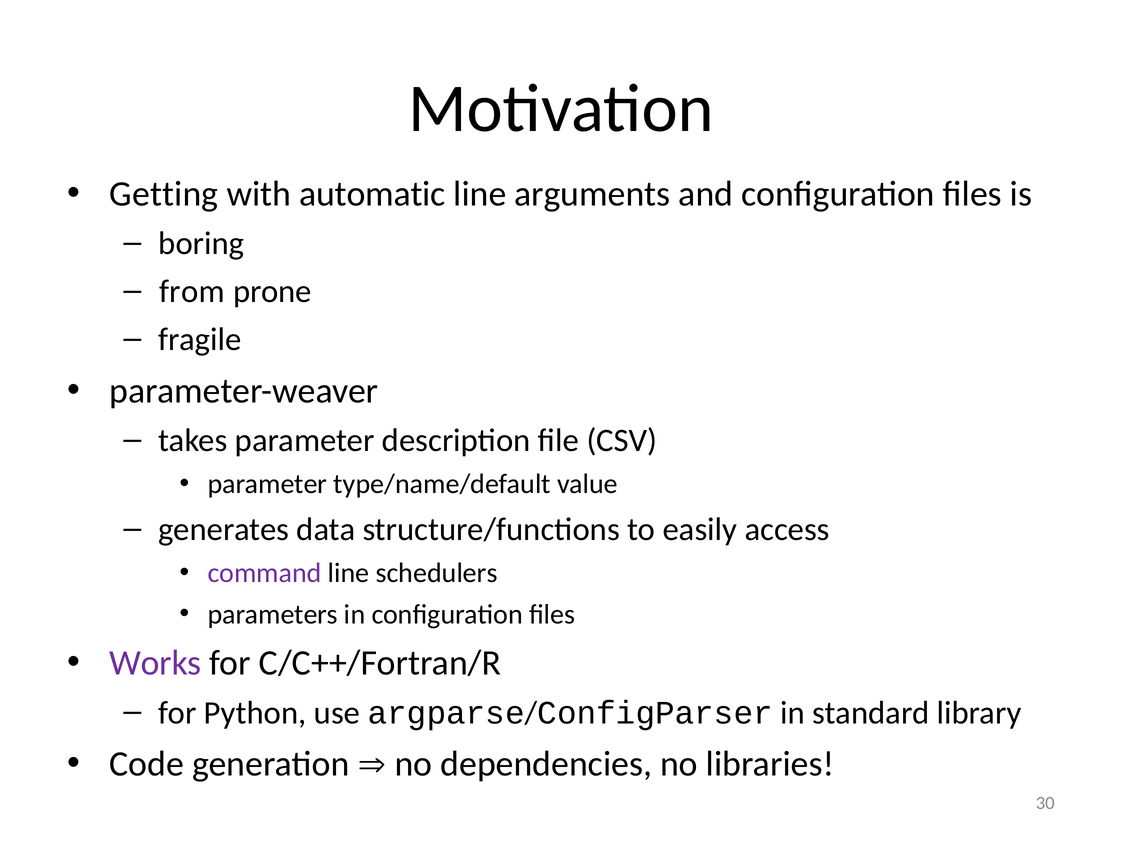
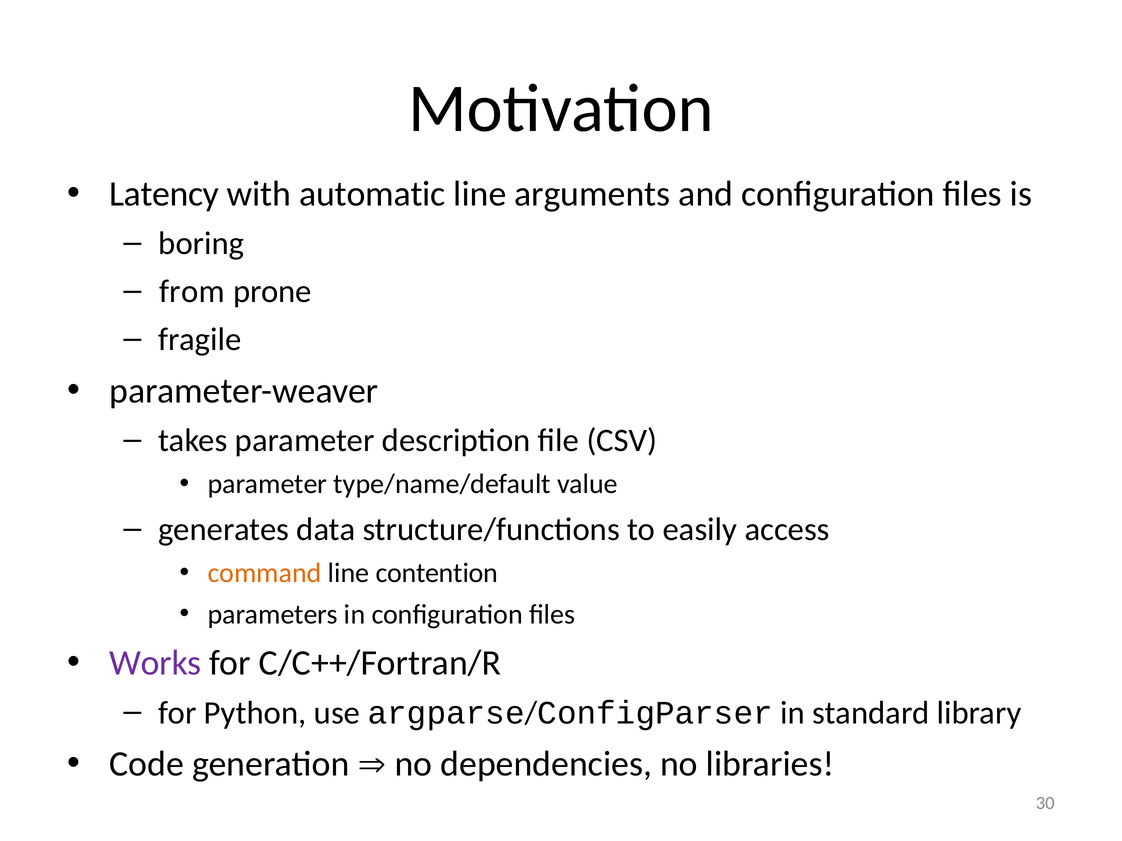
Getting: Getting -> Latency
command colour: purple -> orange
schedulers: schedulers -> contention
